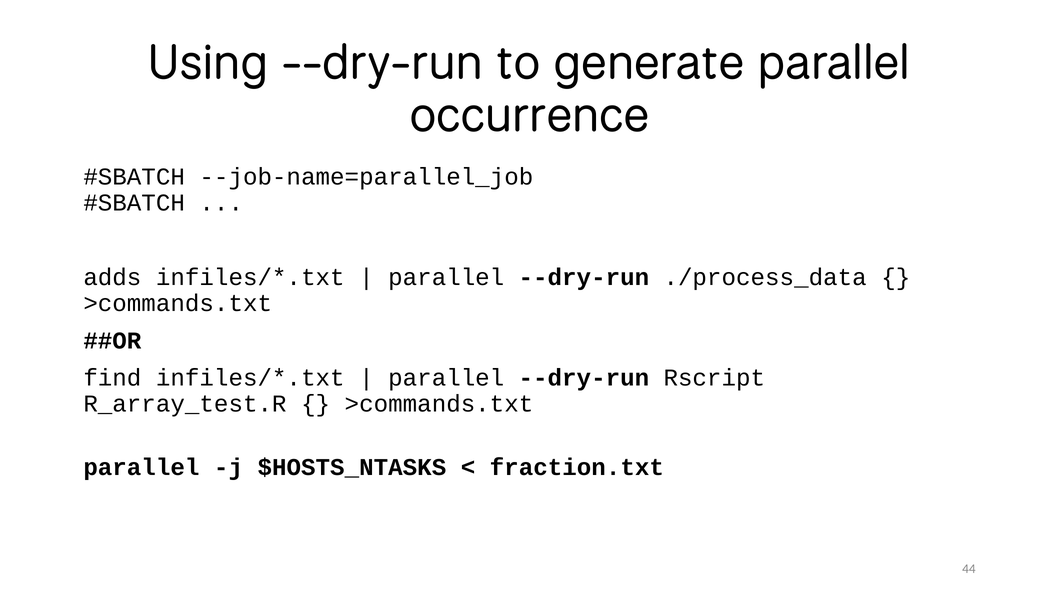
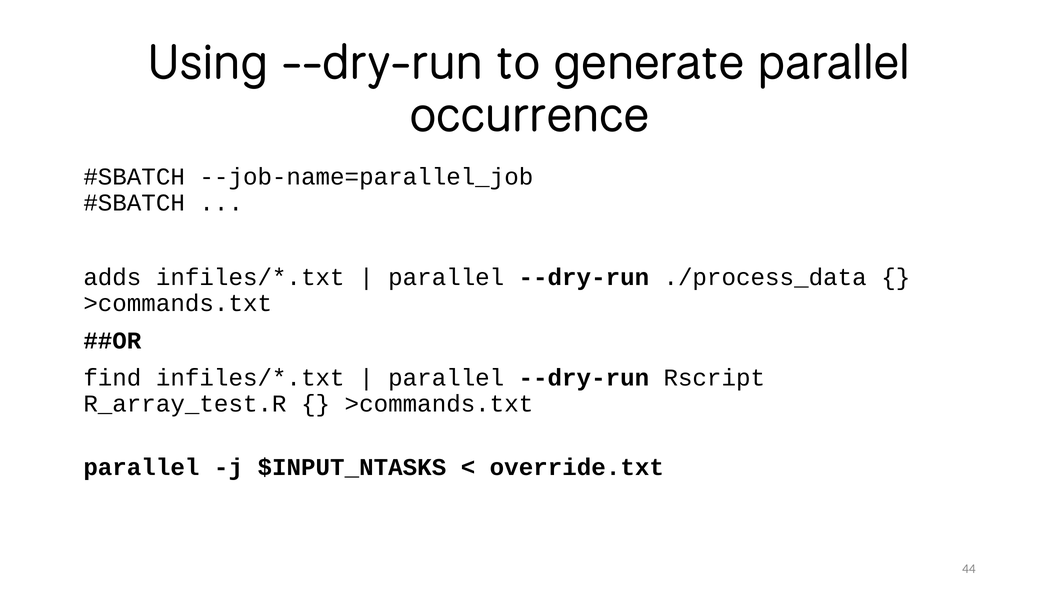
$HOSTS_NTASKS: $HOSTS_NTASKS -> $INPUT_NTASKS
fraction.txt: fraction.txt -> override.txt
